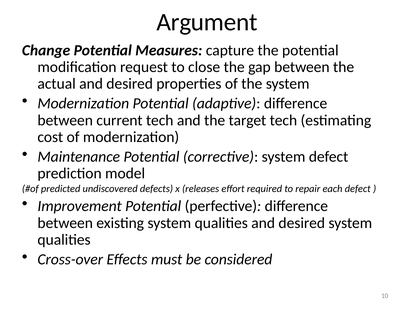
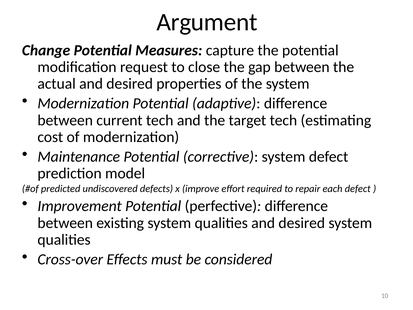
releases: releases -> improve
